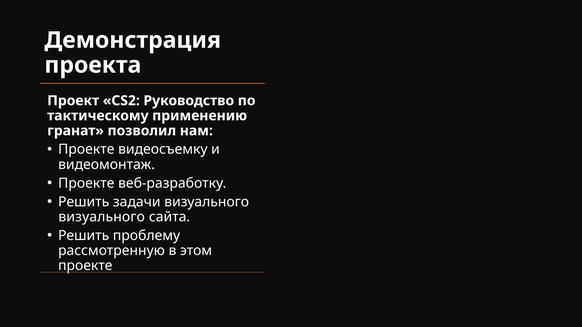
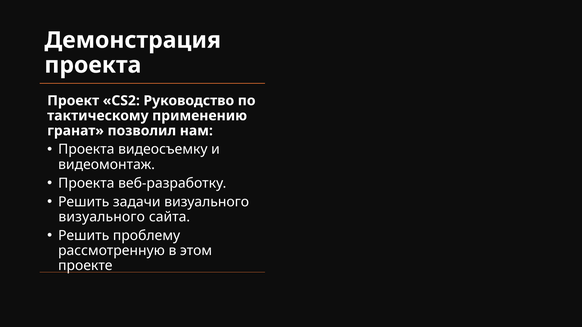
Проекте at (86, 150): Проекте -> Проекта
Проекте at (86, 183): Проекте -> Проекта
